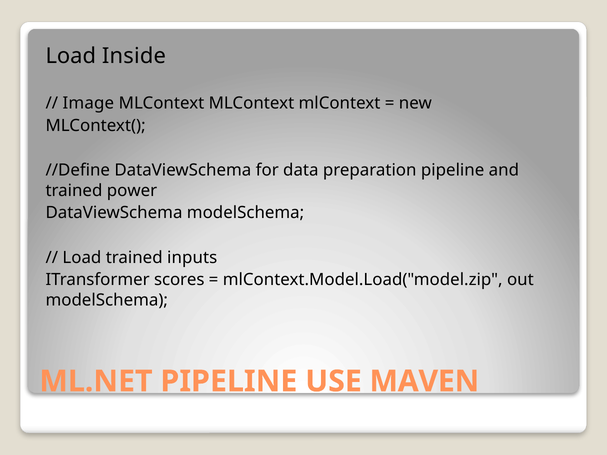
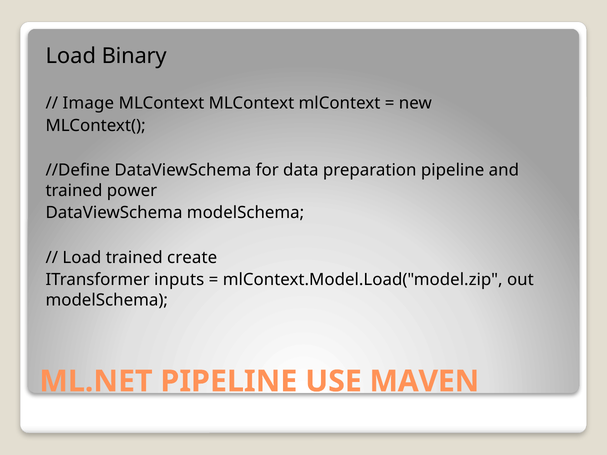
Inside: Inside -> Binary
inputs: inputs -> create
scores: scores -> inputs
